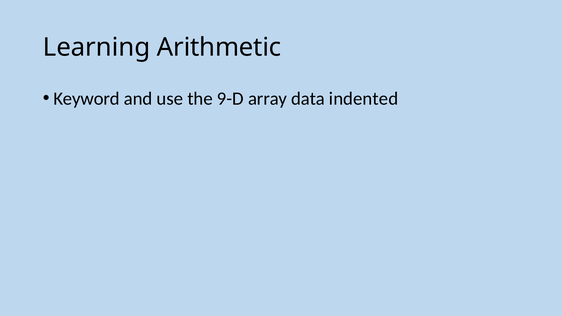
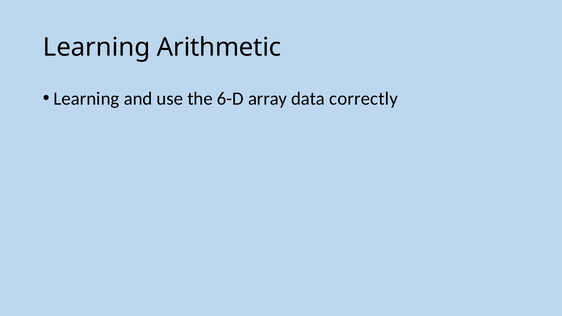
Keyword at (87, 99): Keyword -> Learning
9-D: 9-D -> 6-D
indented: indented -> correctly
